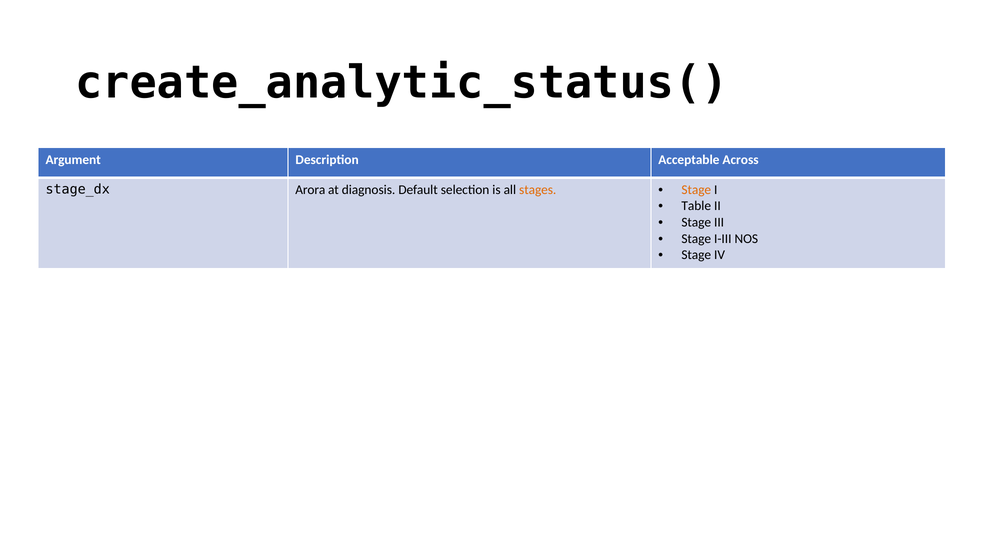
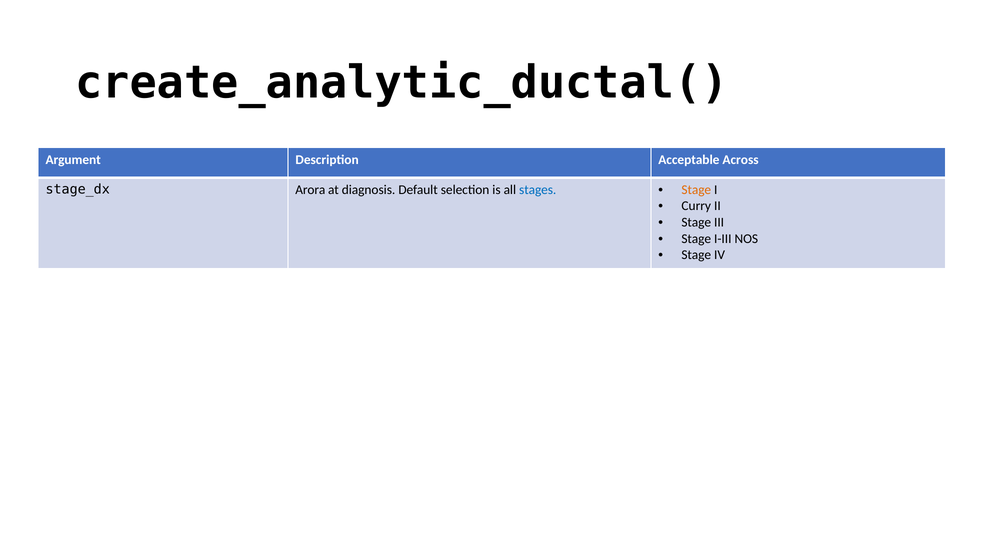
create_analytic_status(: create_analytic_status( -> create_analytic_ductal(
stages colour: orange -> blue
Table: Table -> Curry
